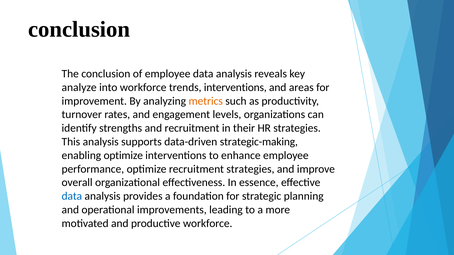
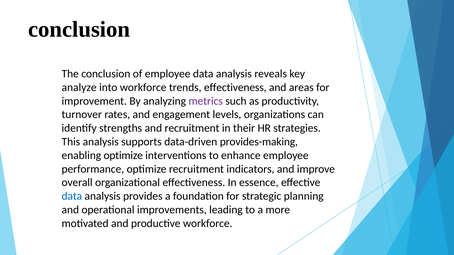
trends interventions: interventions -> effectiveness
metrics colour: orange -> purple
strategic-making: strategic-making -> provides-making
recruitment strategies: strategies -> indicators
